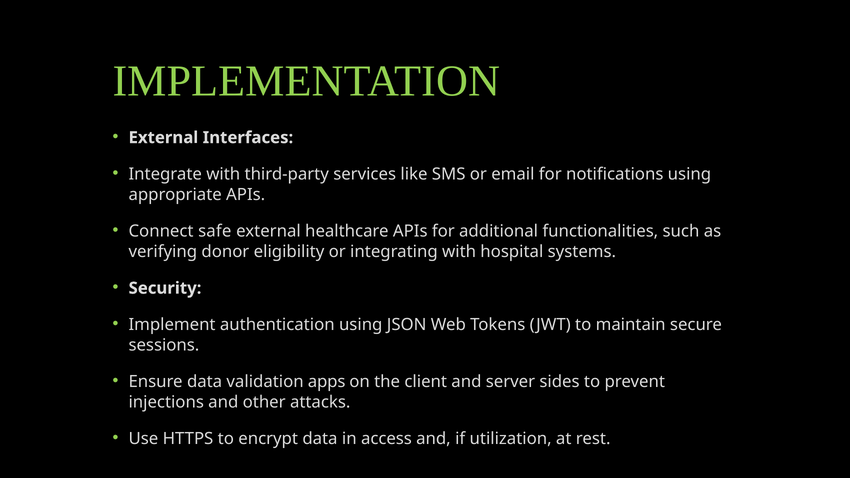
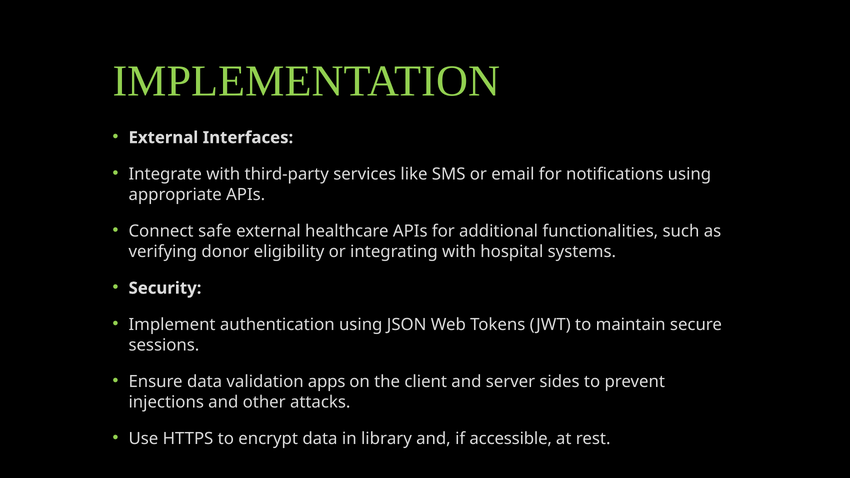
access: access -> library
utilization: utilization -> accessible
